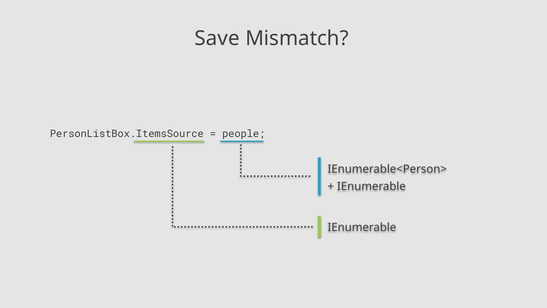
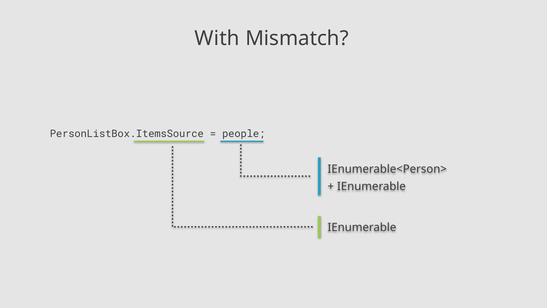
Save: Save -> With
